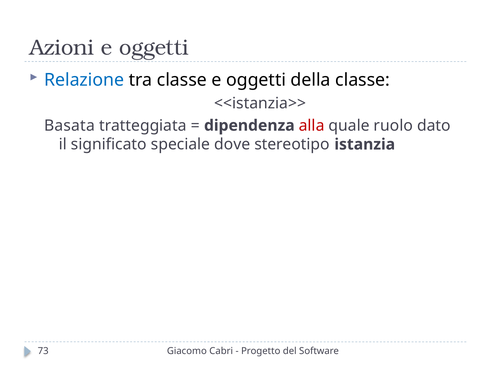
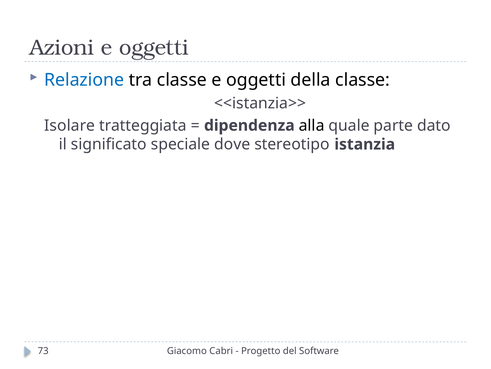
Basata: Basata -> Isolare
alla colour: red -> black
ruolo: ruolo -> parte
